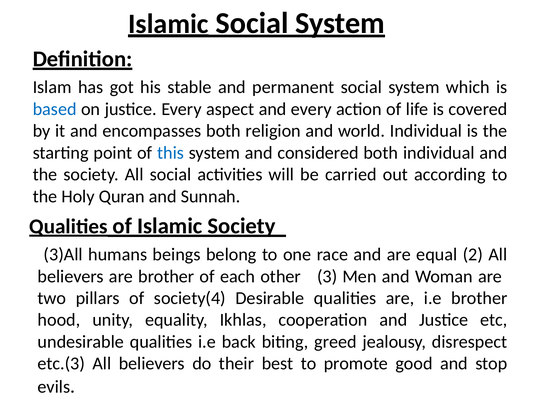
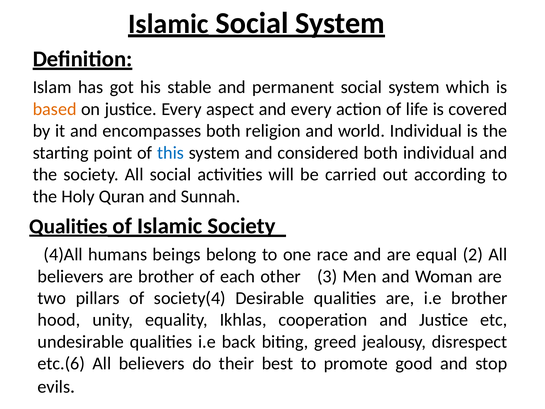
based colour: blue -> orange
3)All: 3)All -> 4)All
etc.(3: etc.(3 -> etc.(6
